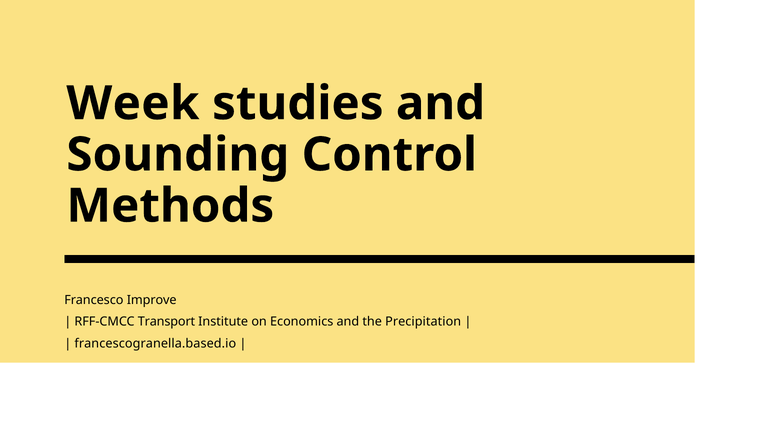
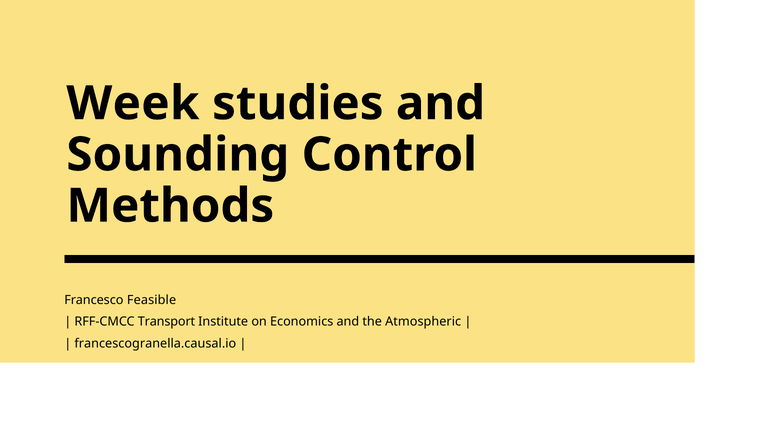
Improve: Improve -> Feasible
Precipitation: Precipitation -> Atmospheric
francescogranella.based.io: francescogranella.based.io -> francescogranella.causal.io
